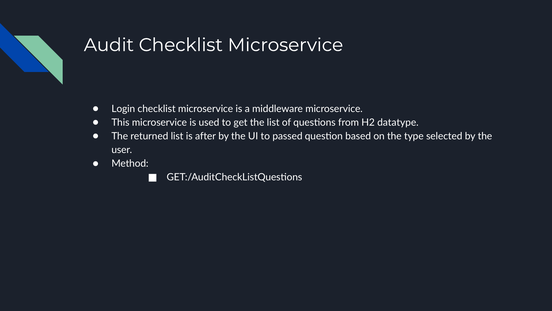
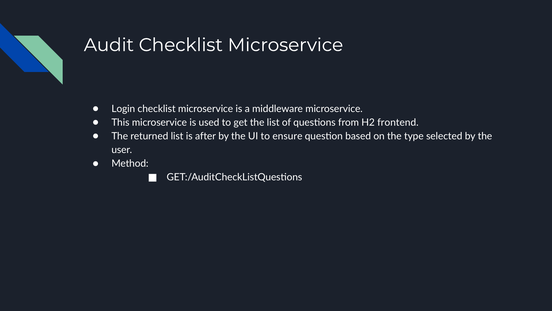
datatype: datatype -> frontend
passed: passed -> ensure
